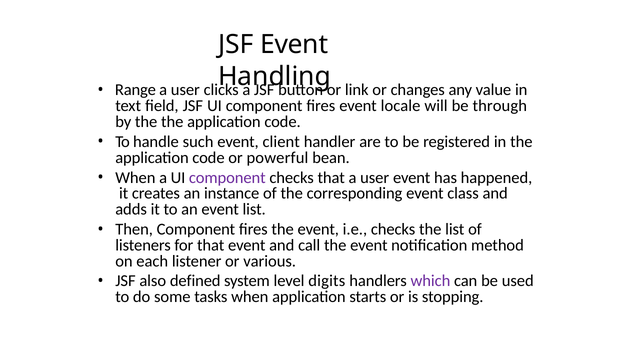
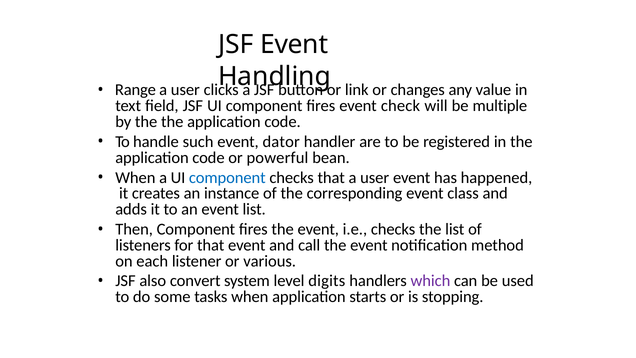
locale: locale -> check
through: through -> multiple
client: client -> dator
component at (227, 177) colour: purple -> blue
defined: defined -> convert
